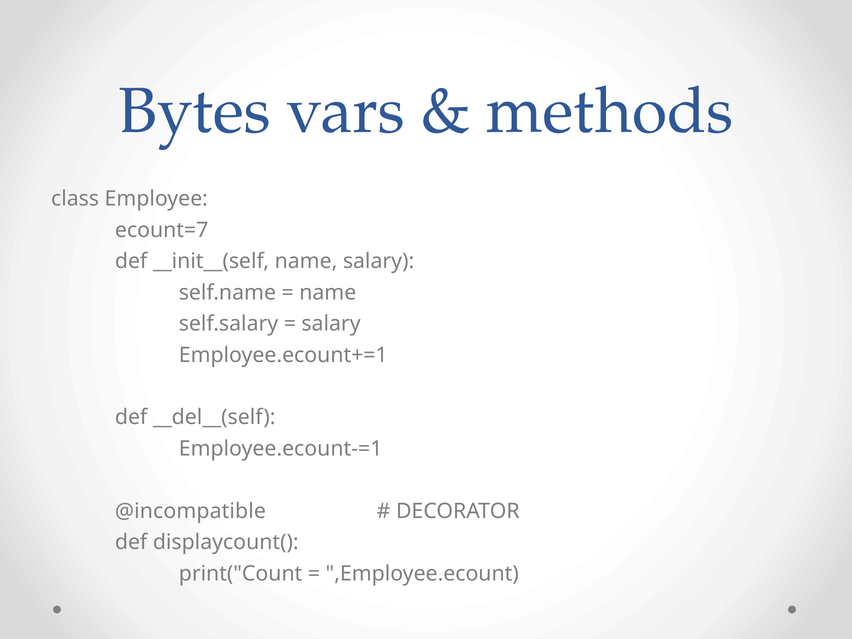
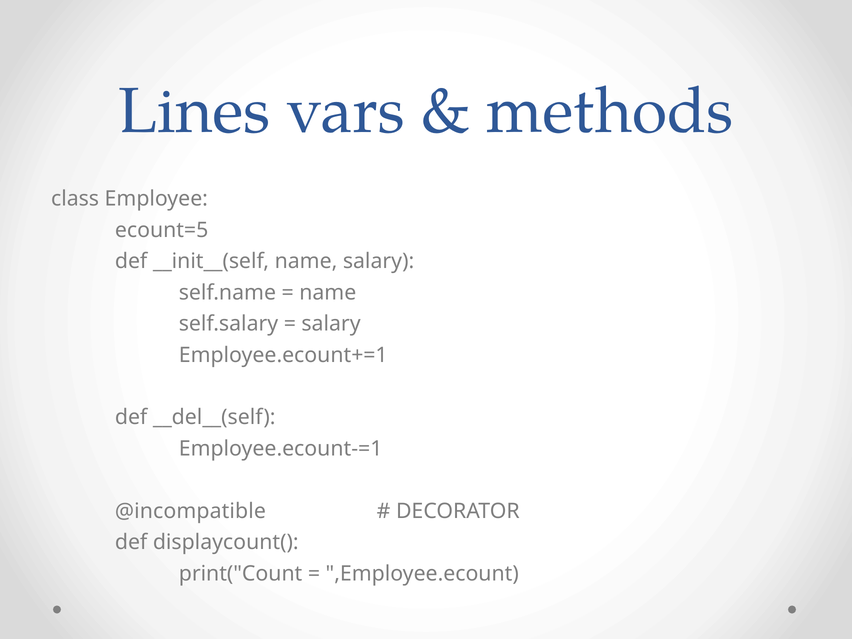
Bytes: Bytes -> Lines
ecount=7: ecount=7 -> ecount=5
